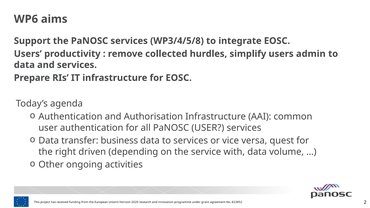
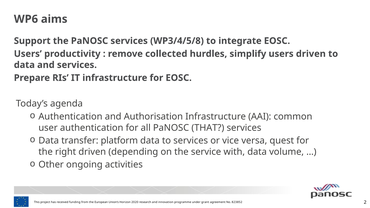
users admin: admin -> driven
PaNOSC USER: USER -> THAT
business: business -> platform
